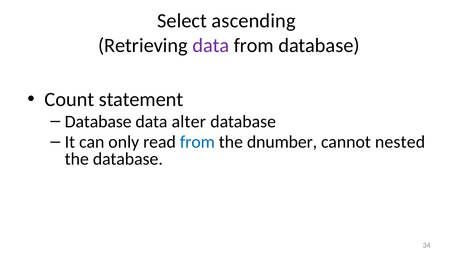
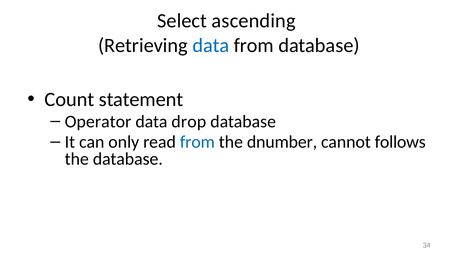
data at (211, 45) colour: purple -> blue
Database at (98, 122): Database -> Operator
alter: alter -> drop
nested: nested -> follows
